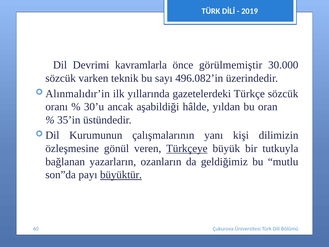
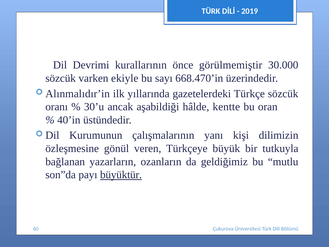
kavramlarla: kavramlarla -> kurallarının
teknik: teknik -> ekiyle
496.082’in: 496.082’in -> 668.470’in
yıldan: yıldan -> kentte
35’in: 35’in -> 40’in
Türkçeye underline: present -> none
